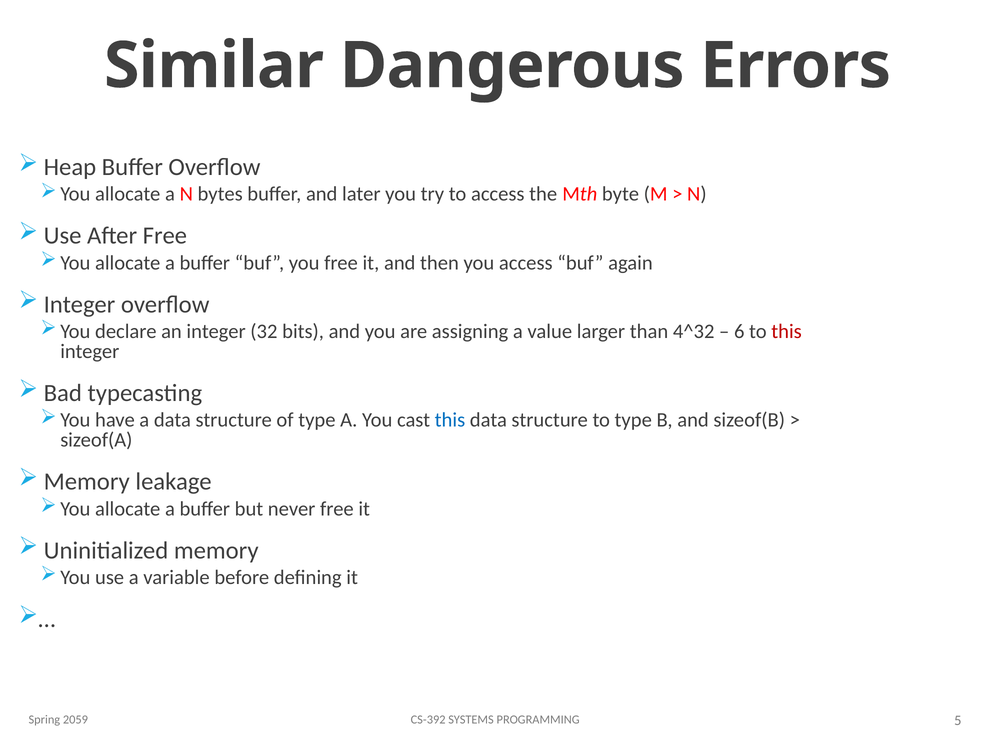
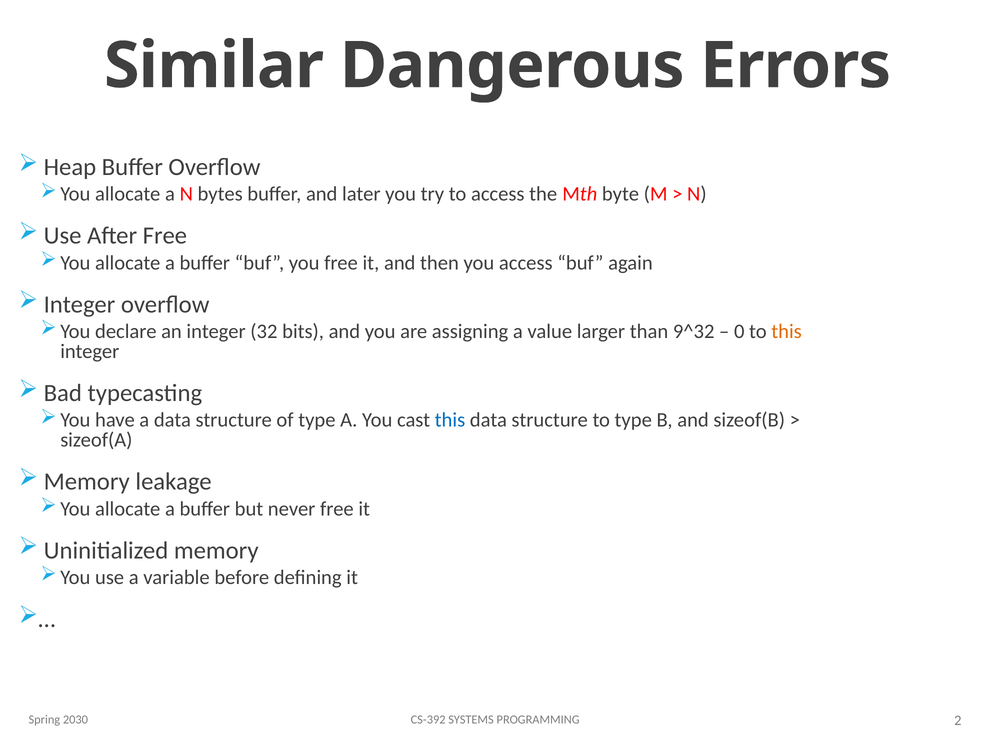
4^32: 4^32 -> 9^32
6: 6 -> 0
this at (787, 332) colour: red -> orange
2059: 2059 -> 2030
5: 5 -> 2
